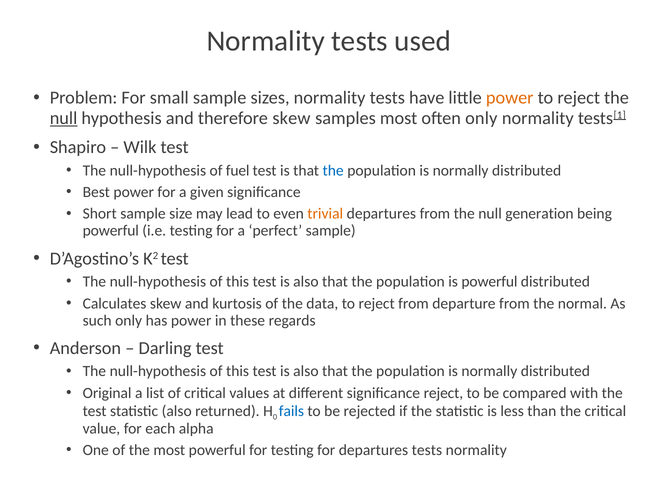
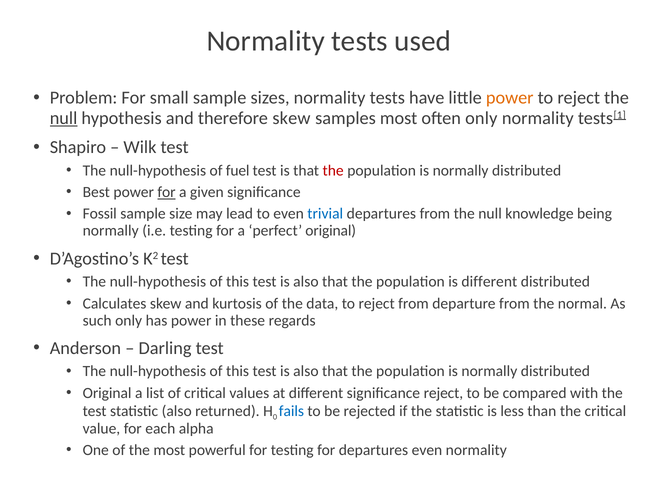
the at (333, 171) colour: blue -> red
for at (167, 192) underline: none -> present
Short: Short -> Fossil
trivial colour: orange -> blue
generation: generation -> knowledge
powerful at (111, 231): powerful -> normally
perfect sample: sample -> original
is powerful: powerful -> different
departures tests: tests -> even
